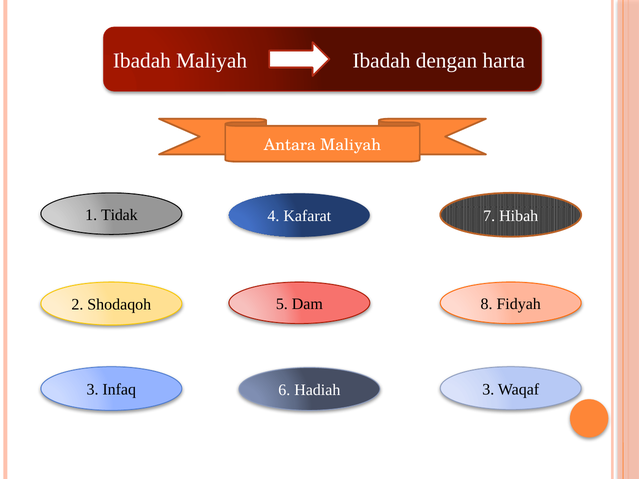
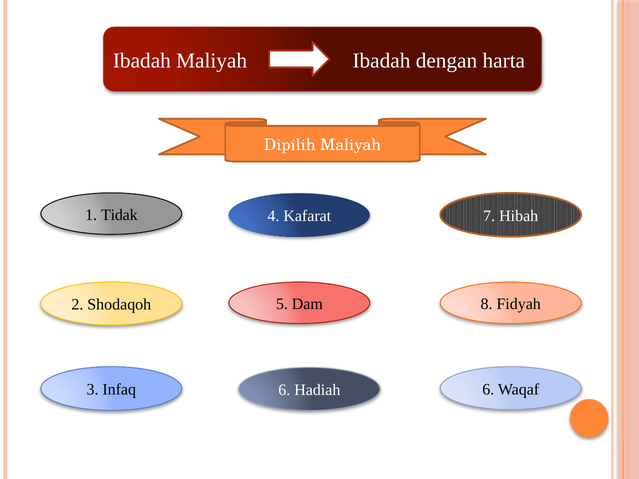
Antara: Antara -> Dipilih
Infaq 3: 3 -> 6
